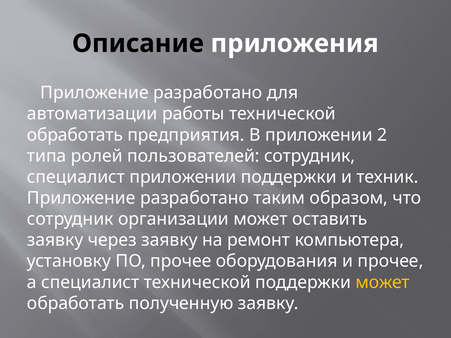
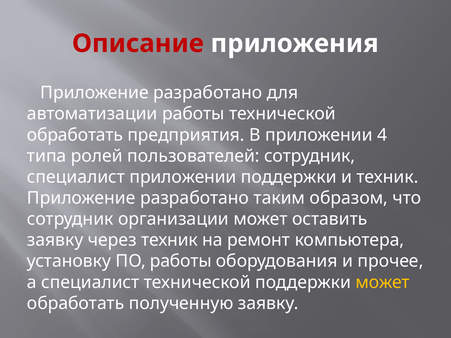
Описание colour: black -> red
2: 2 -> 4
через заявку: заявку -> техник
ПО прочее: прочее -> работы
